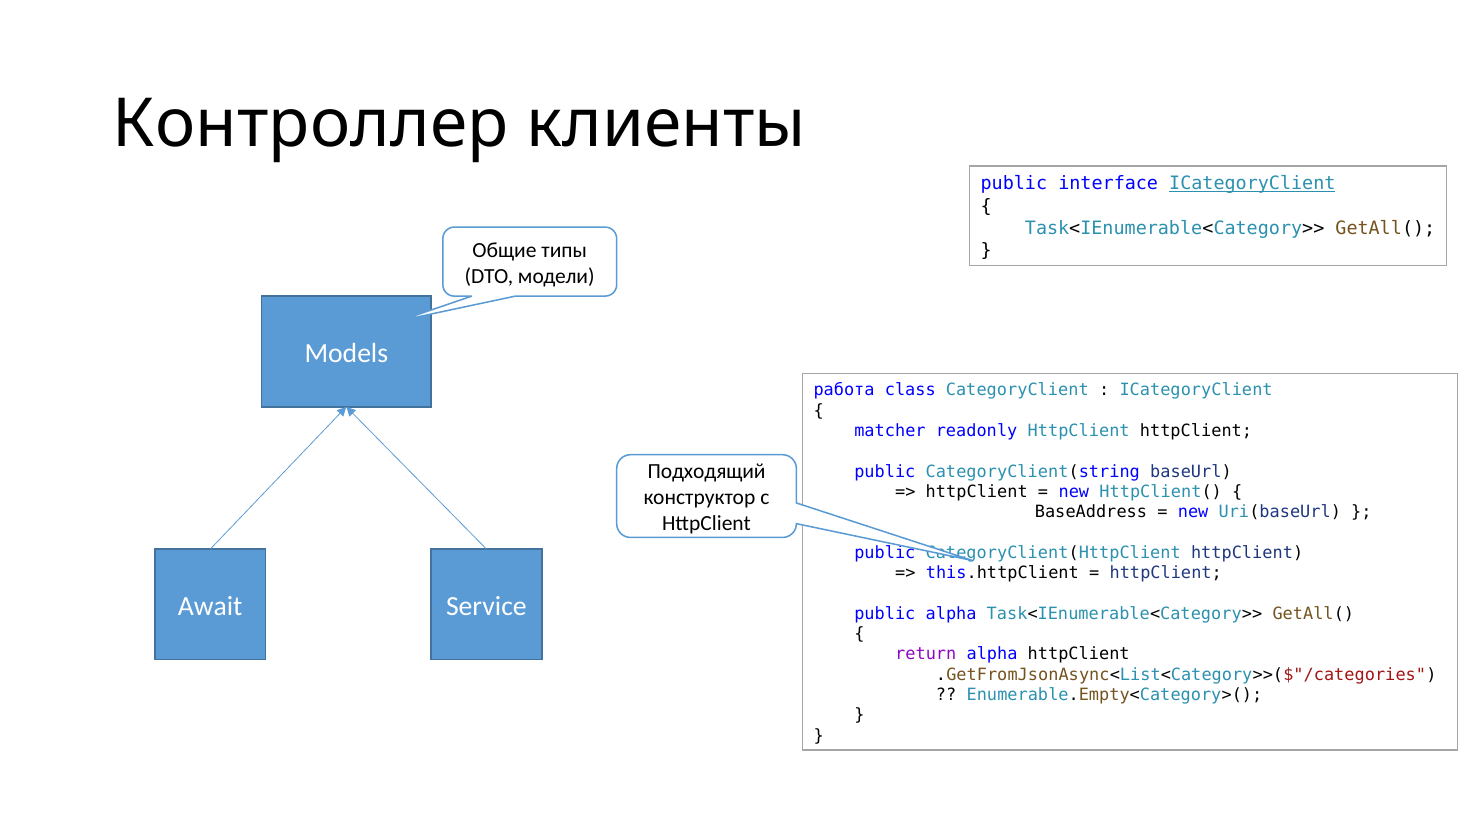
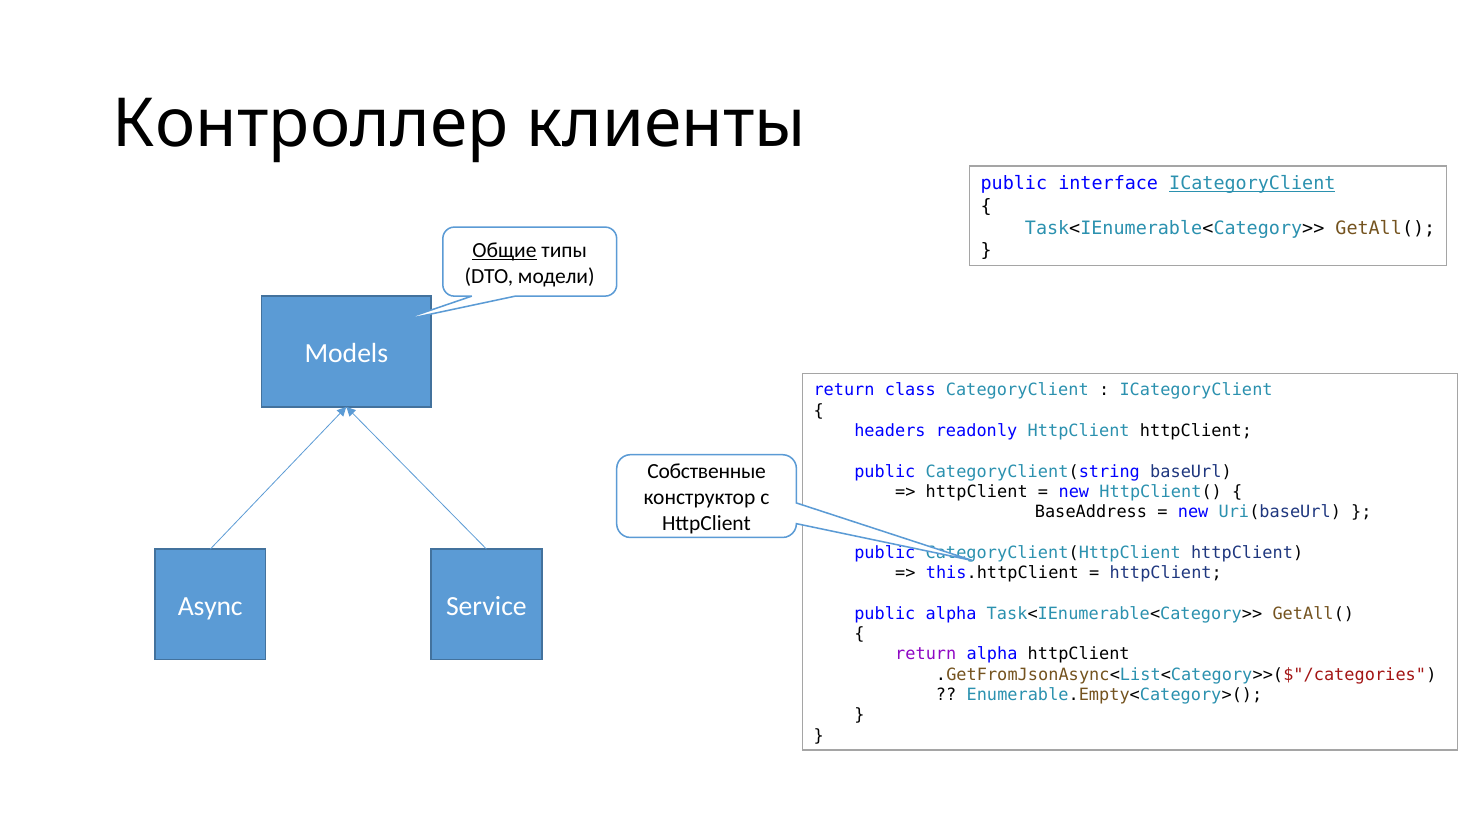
Общие underline: none -> present
работа at (844, 390): работа -> return
matcher: matcher -> headers
Подходящий: Подходящий -> Собственные
Await: Await -> Async
